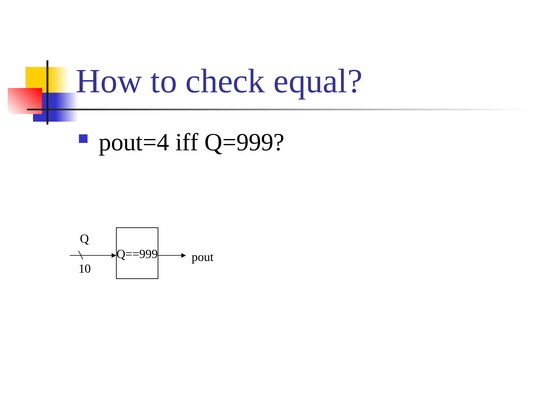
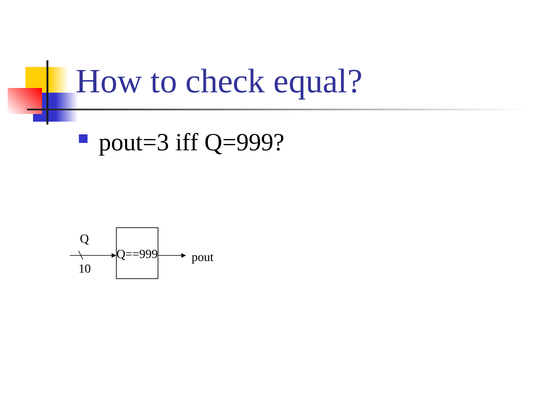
pout=4: pout=4 -> pout=3
